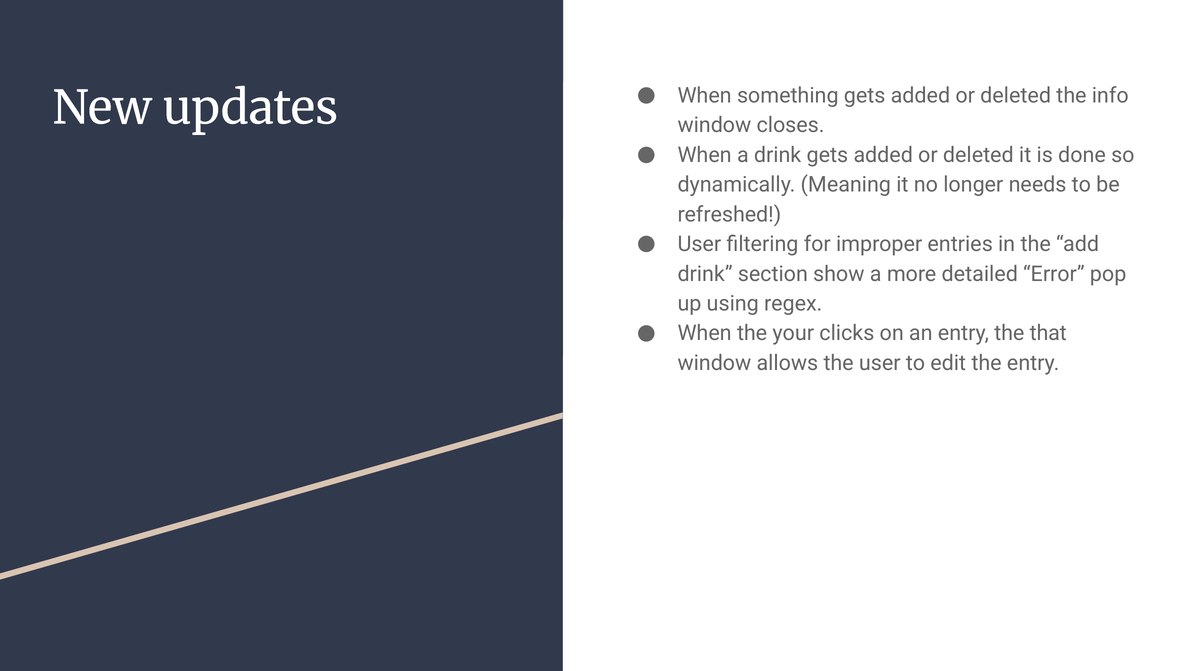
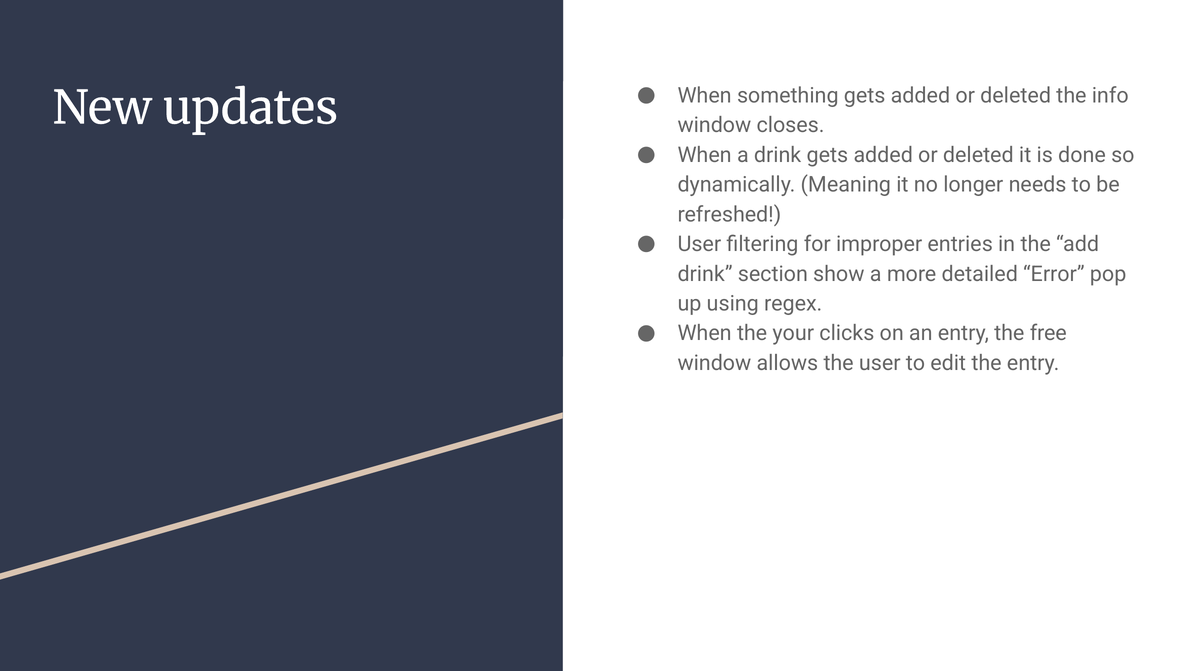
that: that -> free
